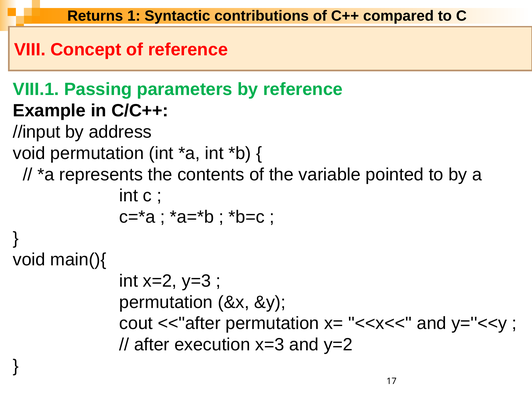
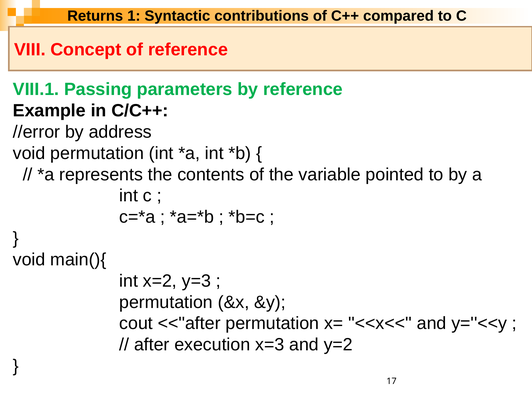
//input: //input -> //error
